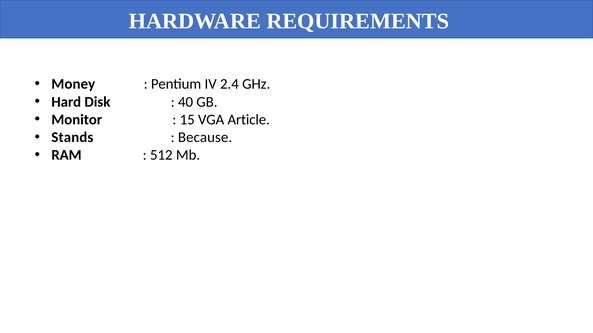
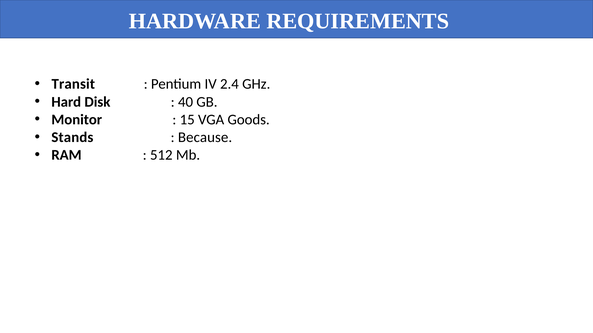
Money: Money -> Transit
Article: Article -> Goods
